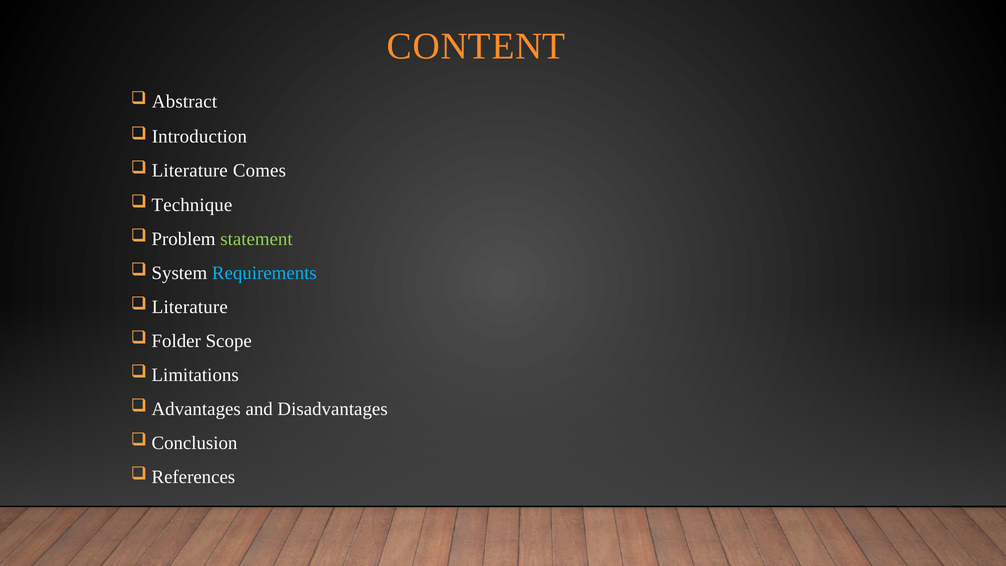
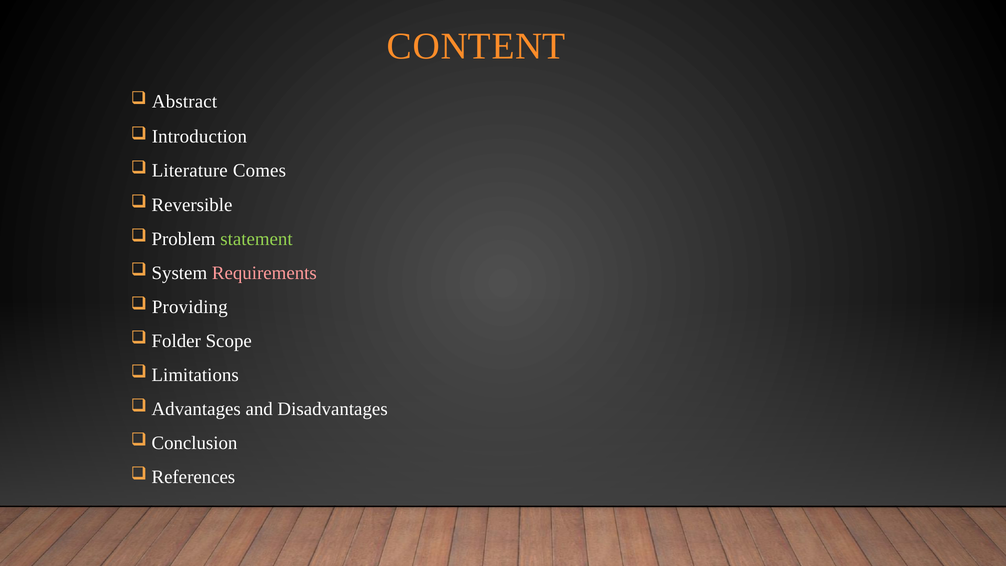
Technique: Technique -> Reversible
Requirements colour: light blue -> pink
Literature at (190, 307): Literature -> Providing
